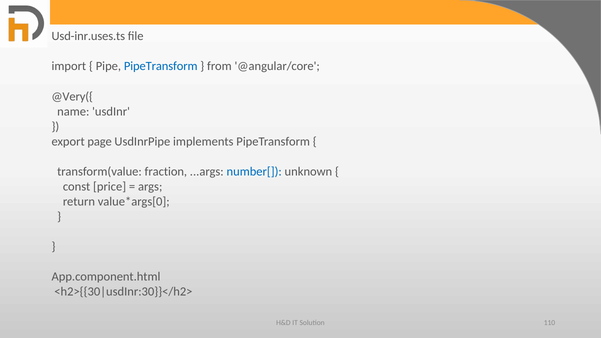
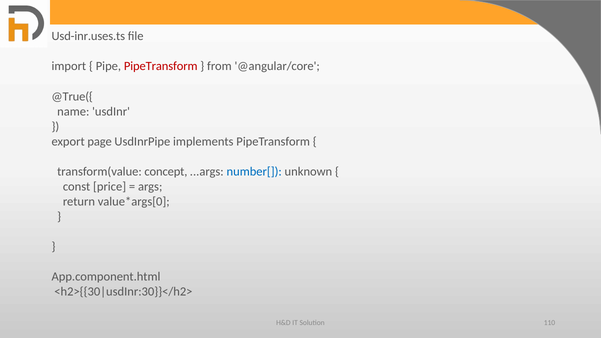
PipeTransform at (161, 66) colour: blue -> red
@Very({: @Very({ -> @True({
fraction: fraction -> concept
